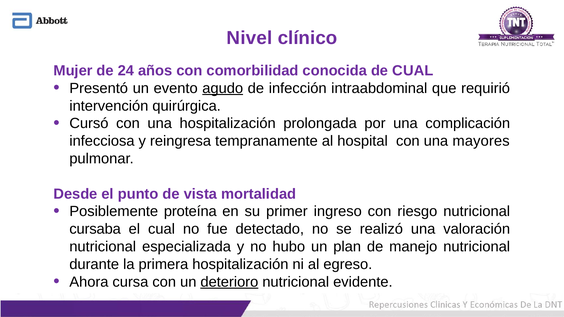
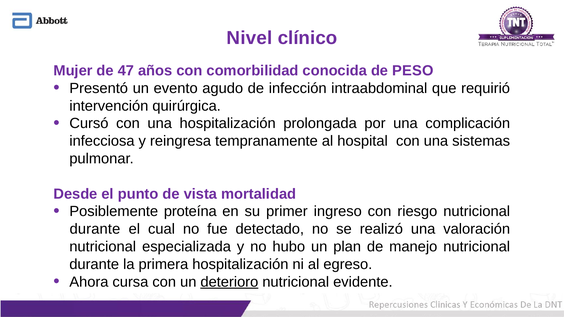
24: 24 -> 47
de CUAL: CUAL -> PESO
agudo underline: present -> none
mayores: mayores -> sistemas
cursaba at (95, 229): cursaba -> durante
